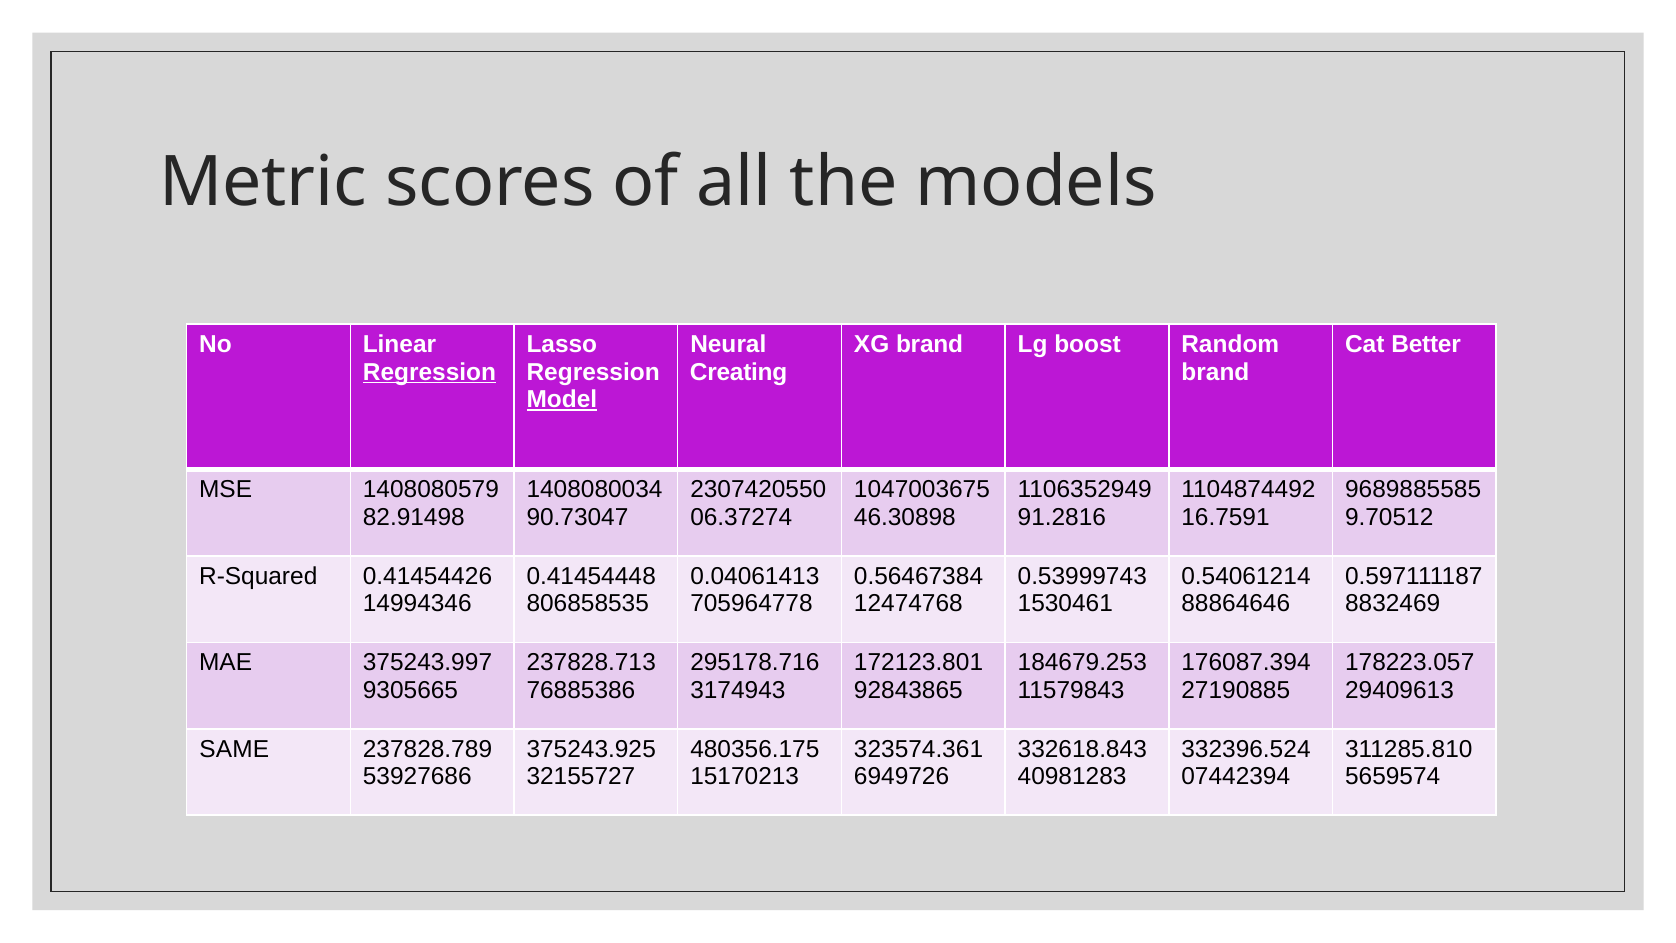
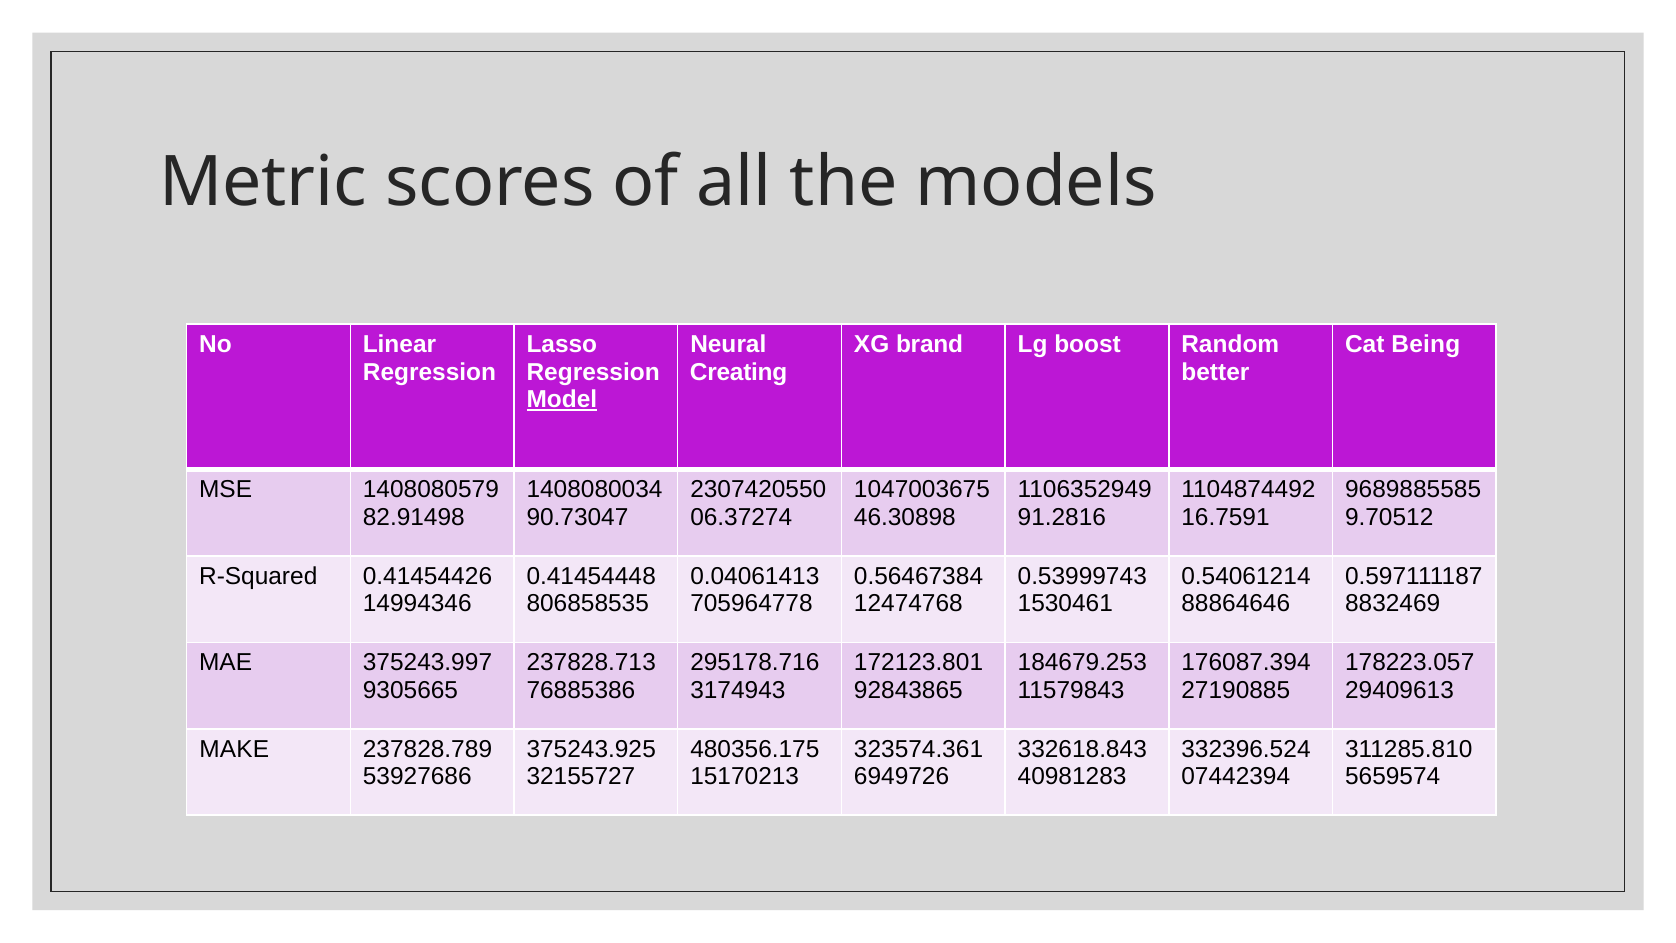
Better: Better -> Being
Regression at (429, 372) underline: present -> none
brand at (1215, 372): brand -> better
SAME: SAME -> MAKE
